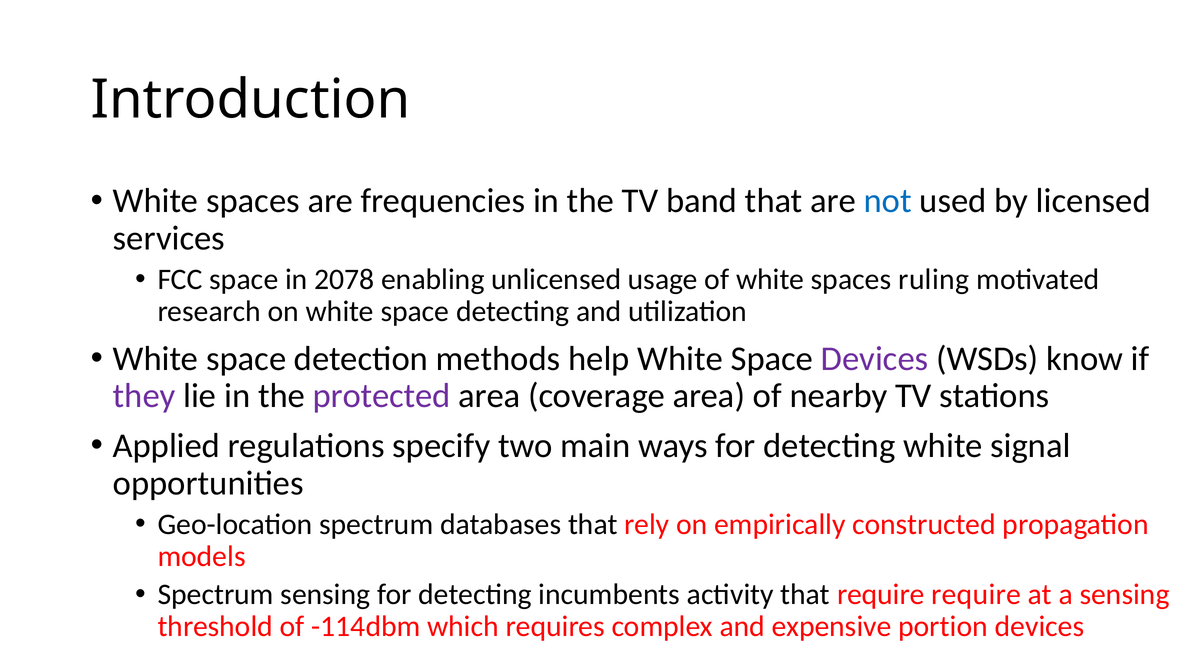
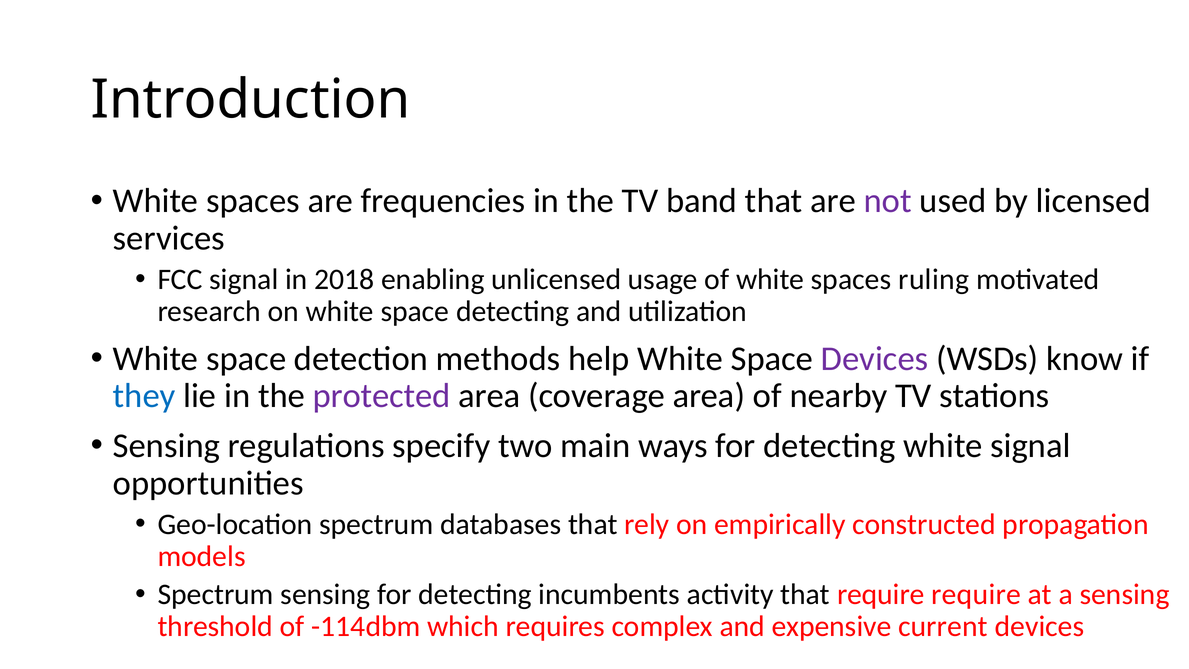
not colour: blue -> purple
FCC space: space -> signal
2078: 2078 -> 2018
they colour: purple -> blue
Applied at (166, 446): Applied -> Sensing
portion: portion -> current
